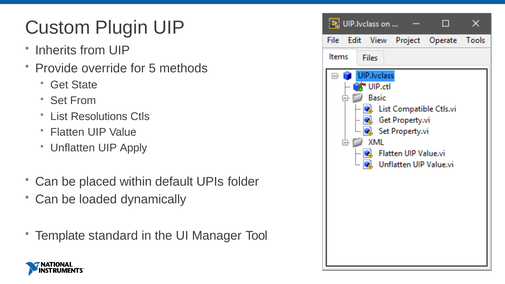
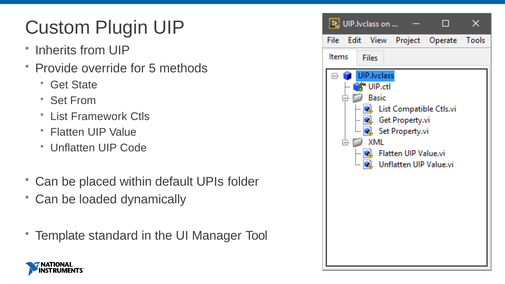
Resolutions: Resolutions -> Framework
Apply: Apply -> Code
